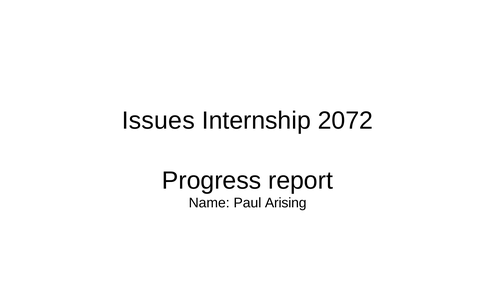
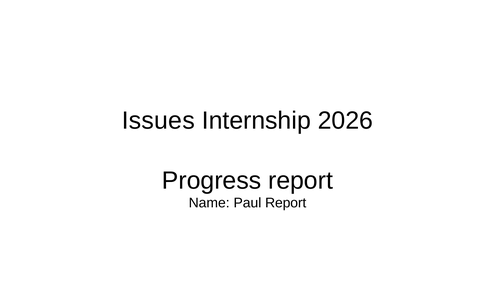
2072: 2072 -> 2026
Paul Arising: Arising -> Report
